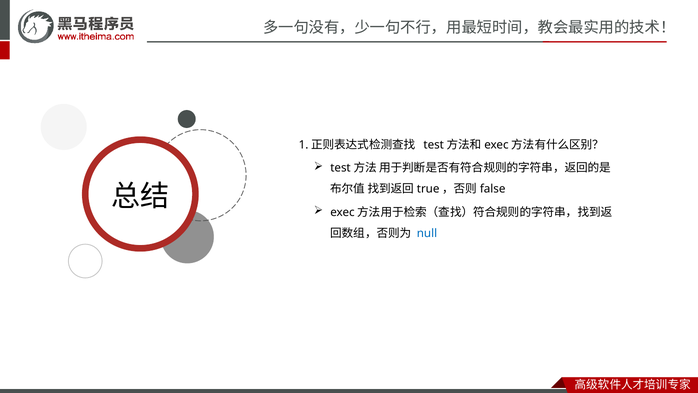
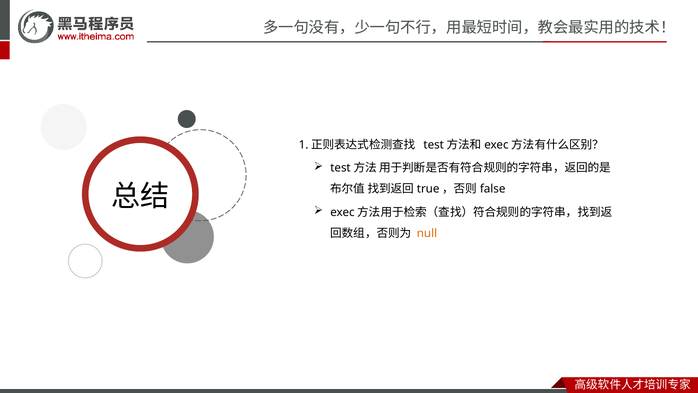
null colour: blue -> orange
